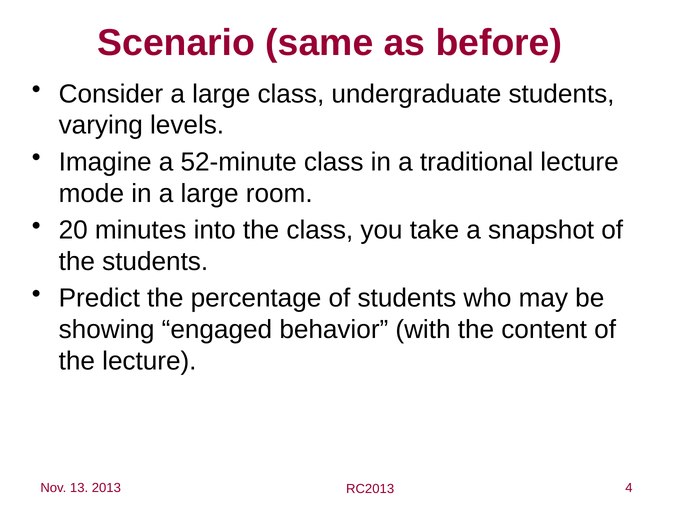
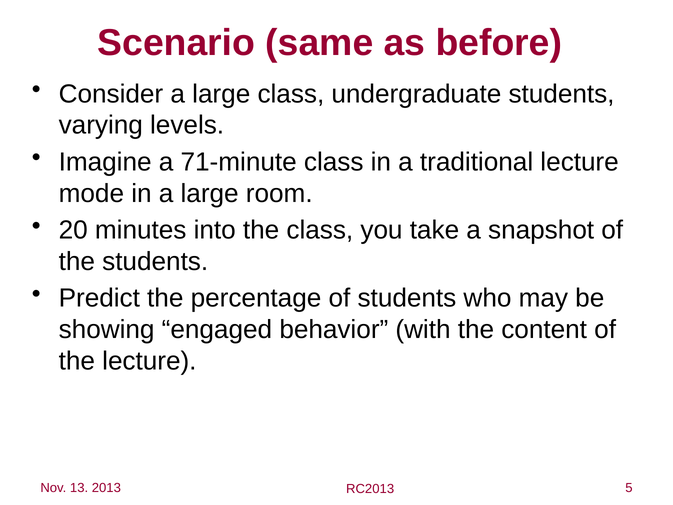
52-minute: 52-minute -> 71-minute
4: 4 -> 5
